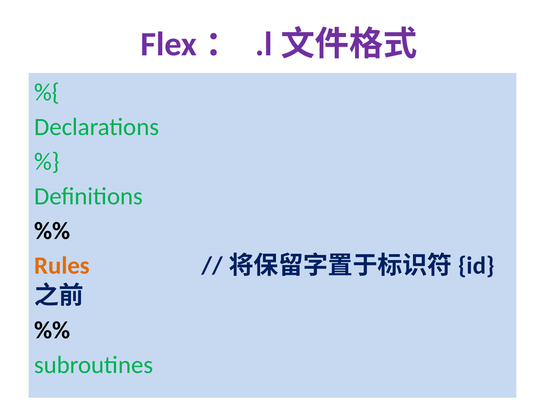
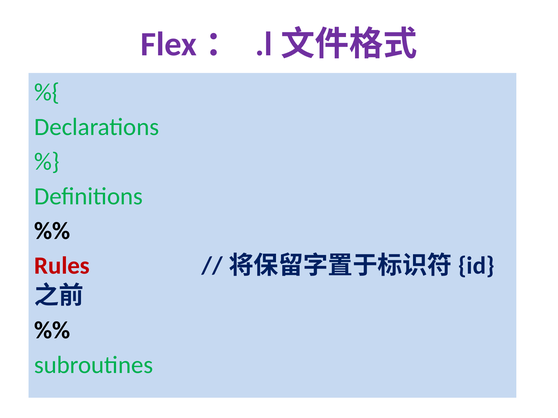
Rules colour: orange -> red
